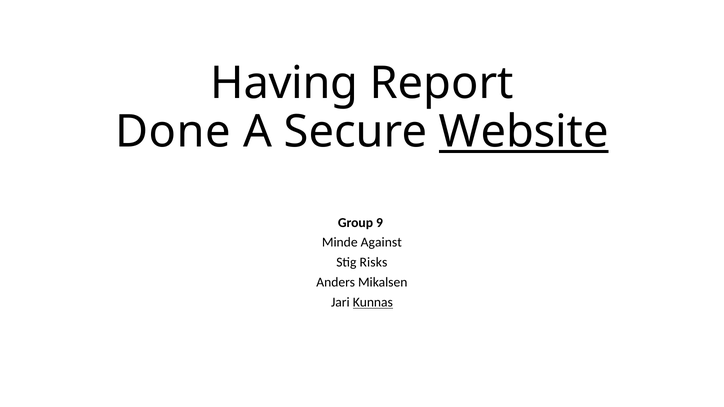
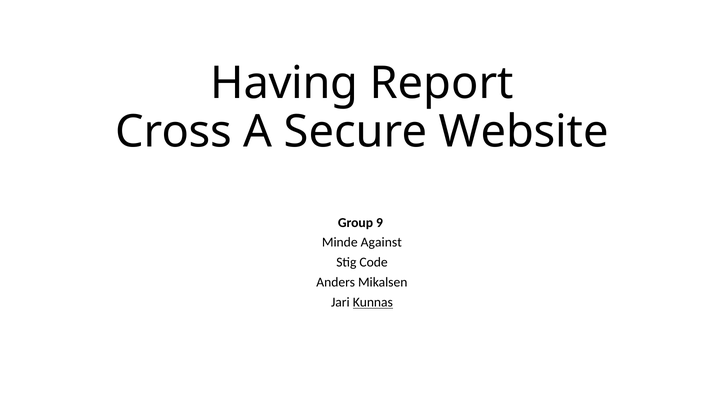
Done: Done -> Cross
Website underline: present -> none
Risks: Risks -> Code
